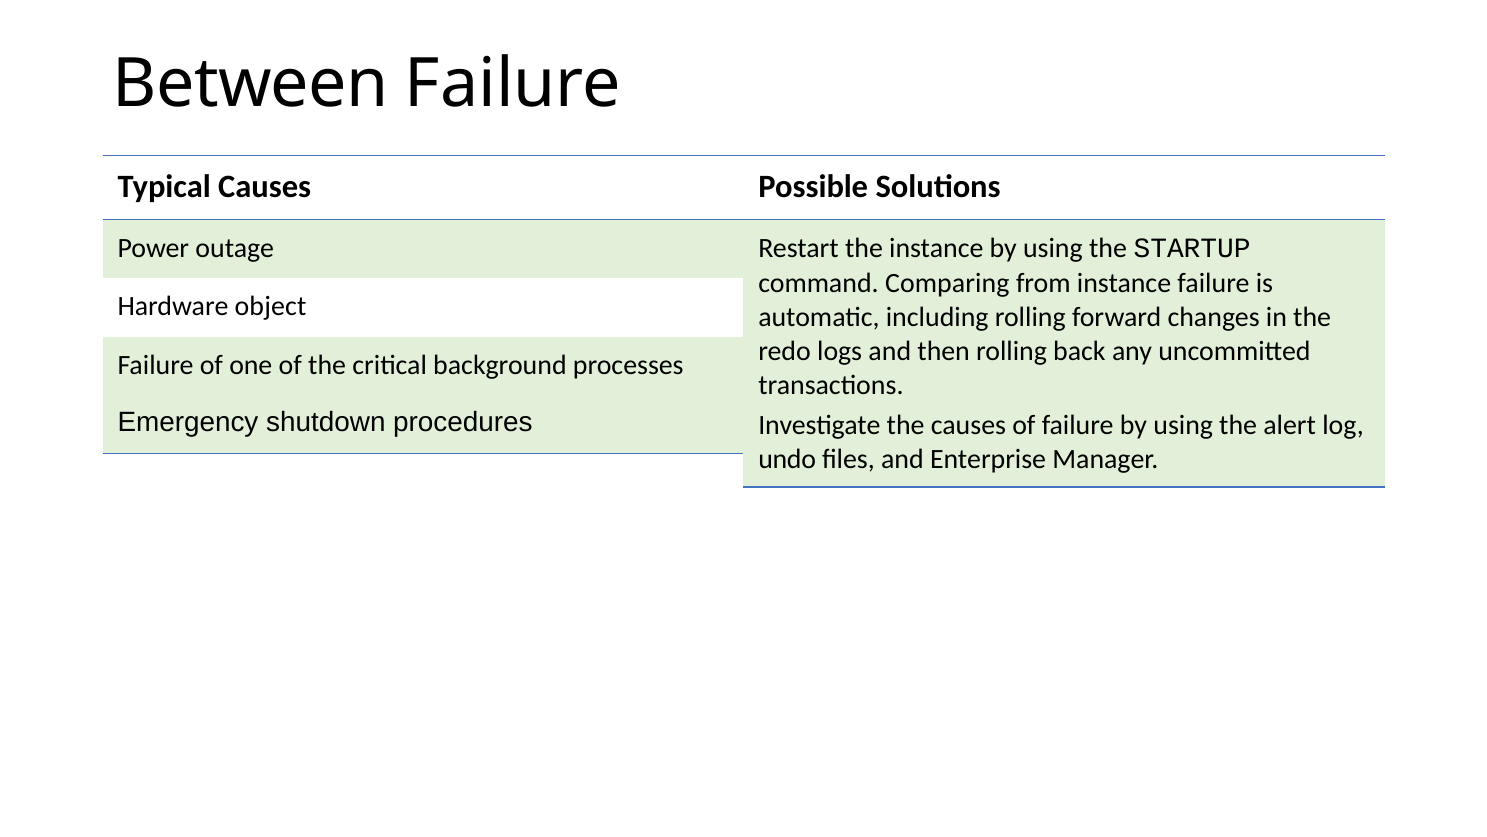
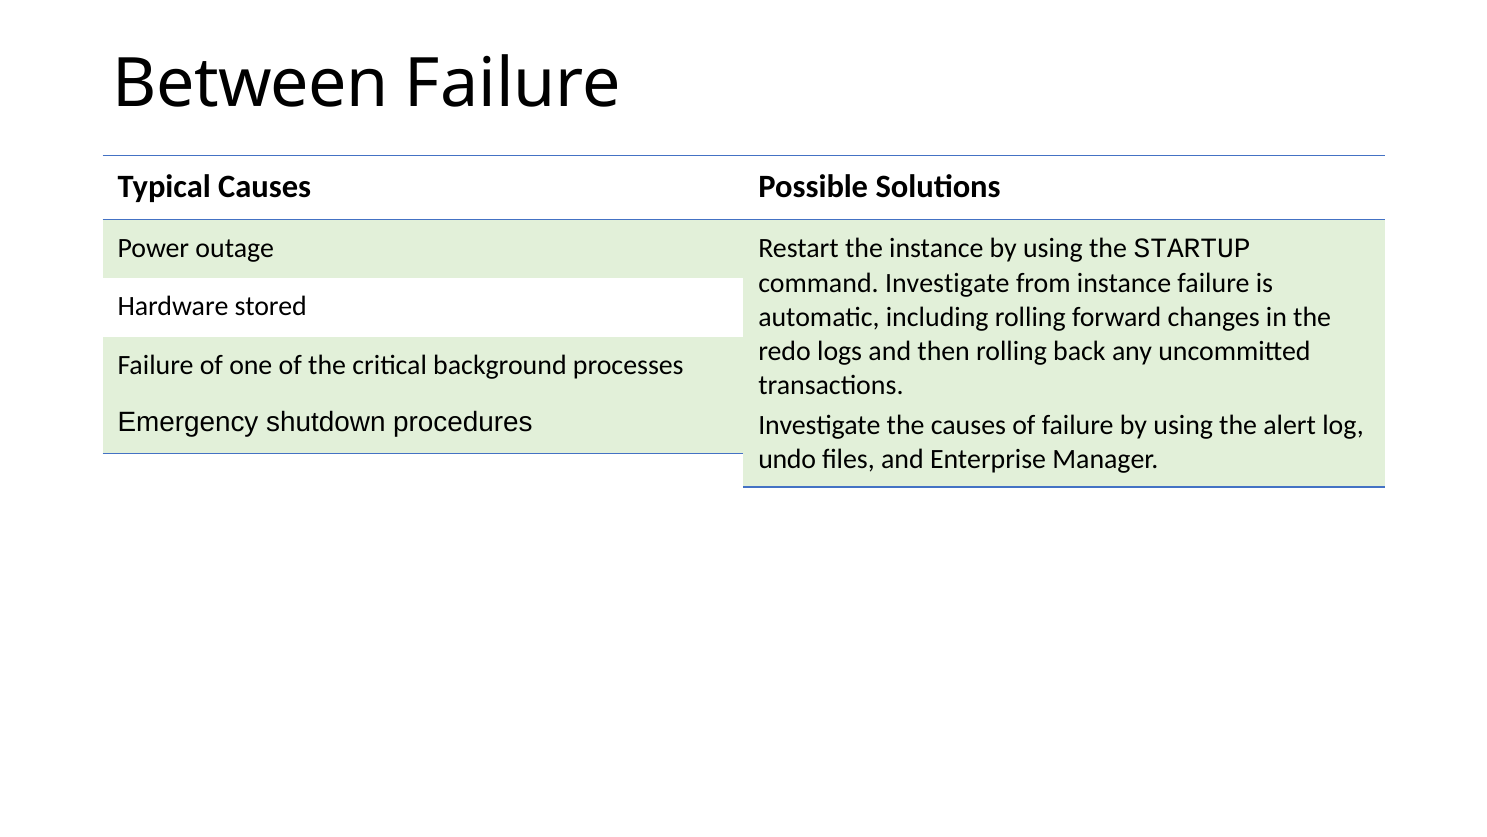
command Comparing: Comparing -> Investigate
object: object -> stored
